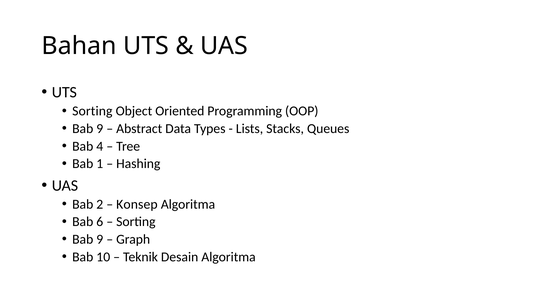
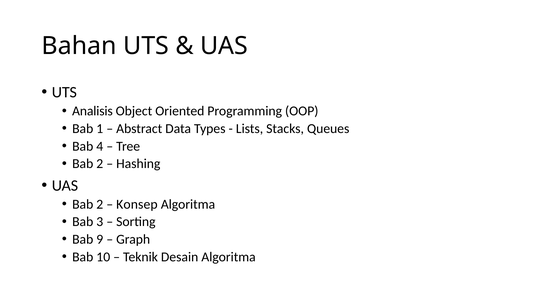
Sorting at (92, 111): Sorting -> Analisis
9 at (100, 128): 9 -> 1
1 at (100, 164): 1 -> 2
6: 6 -> 3
